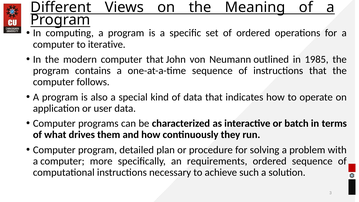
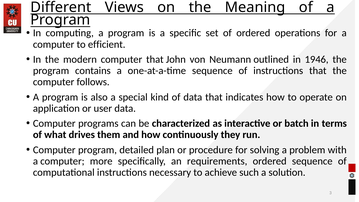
iterative: iterative -> efficient
1985: 1985 -> 1946
